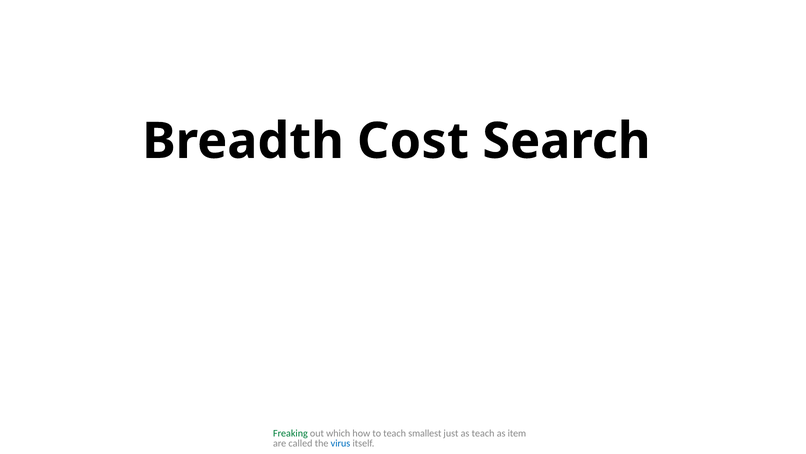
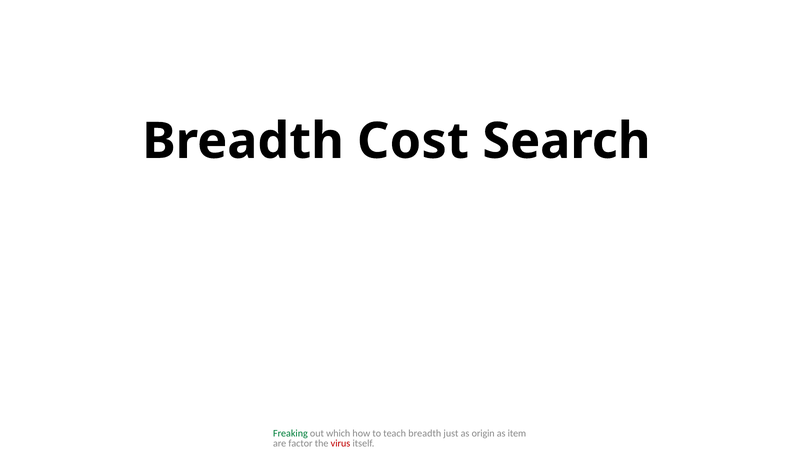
teach smallest: smallest -> breadth
as teach: teach -> origin
called: called -> factor
virus colour: blue -> red
